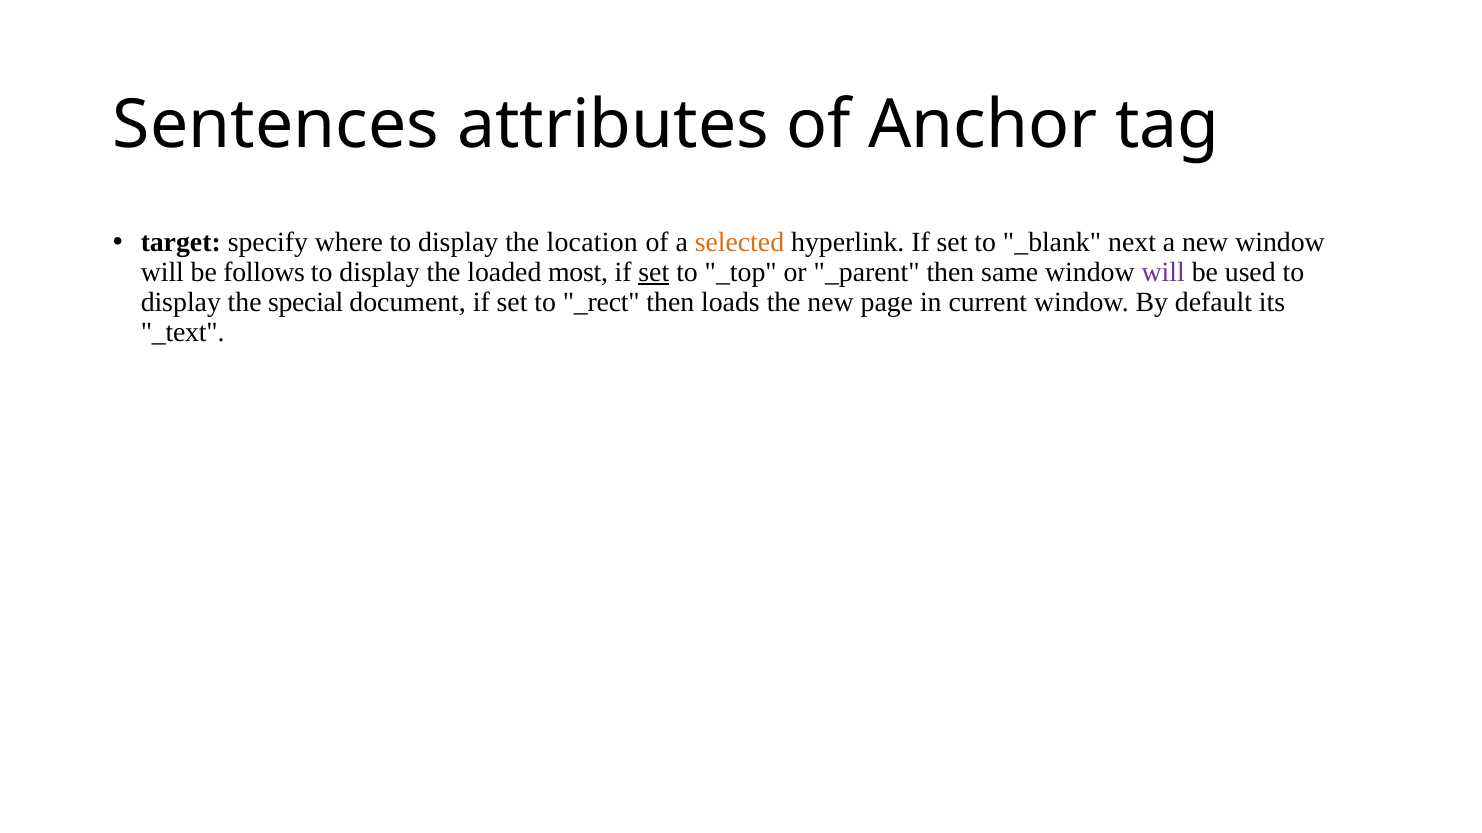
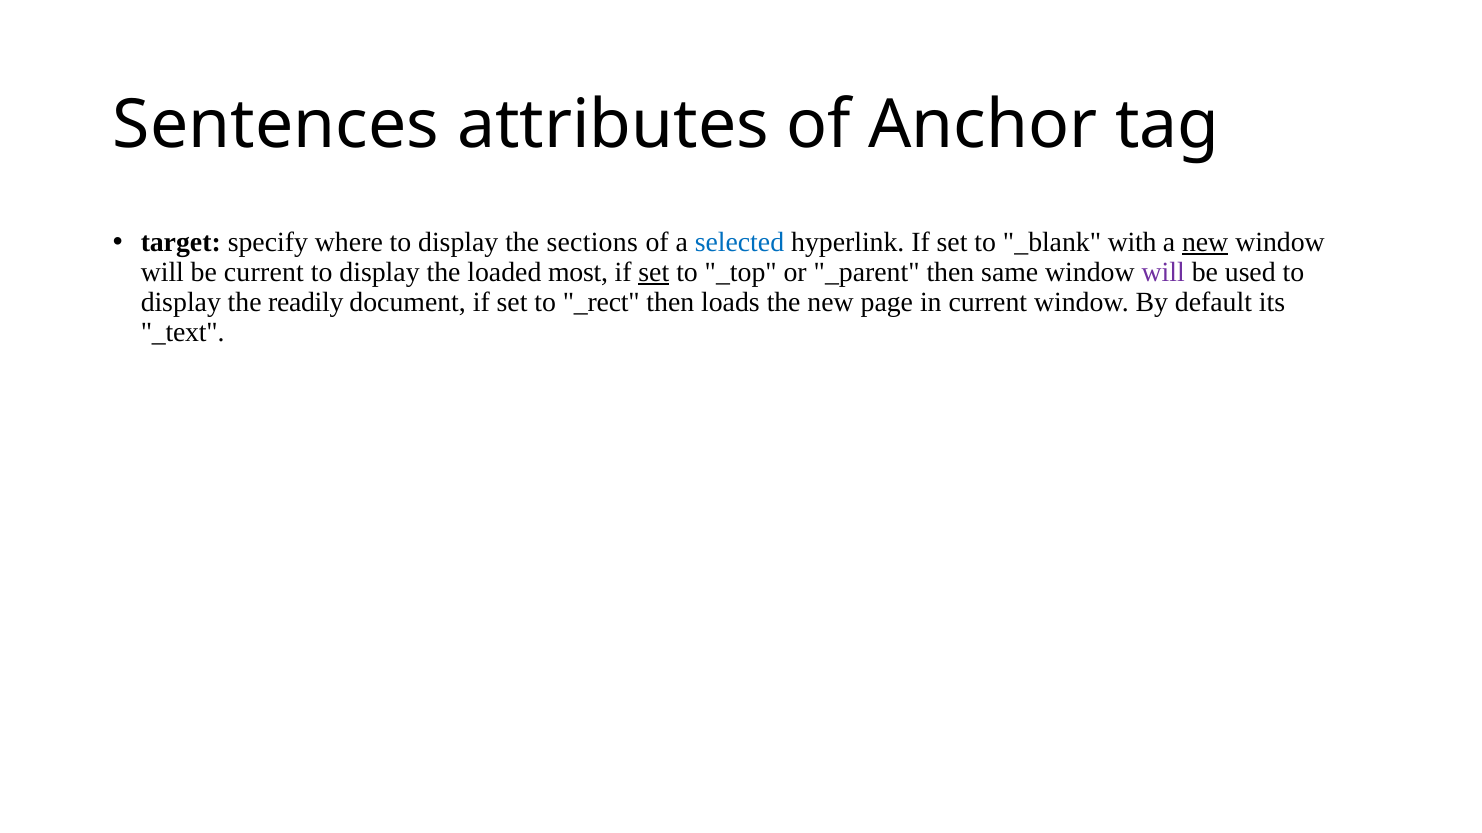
location: location -> sections
selected colour: orange -> blue
next: next -> with
new at (1205, 242) underline: none -> present
be follows: follows -> current
special: special -> readily
